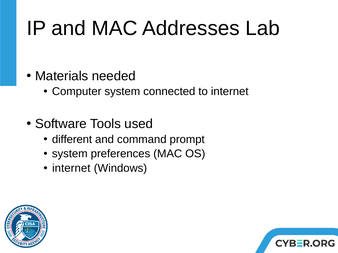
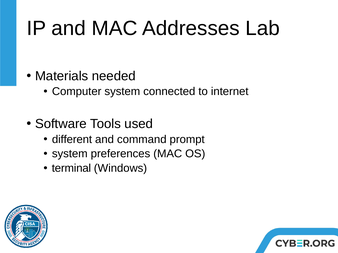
internet at (71, 169): internet -> terminal
